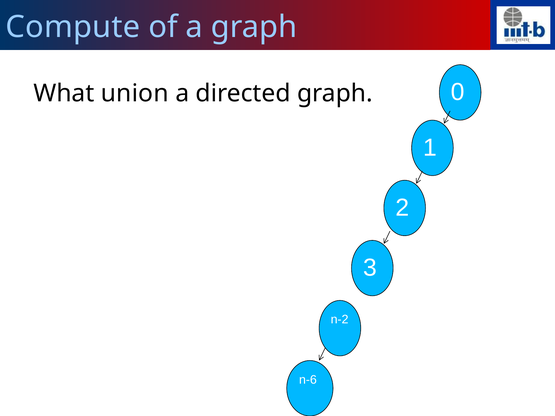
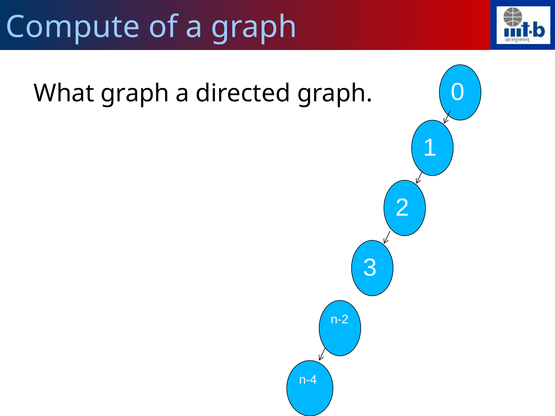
What union: union -> graph
n-6: n-6 -> n-4
